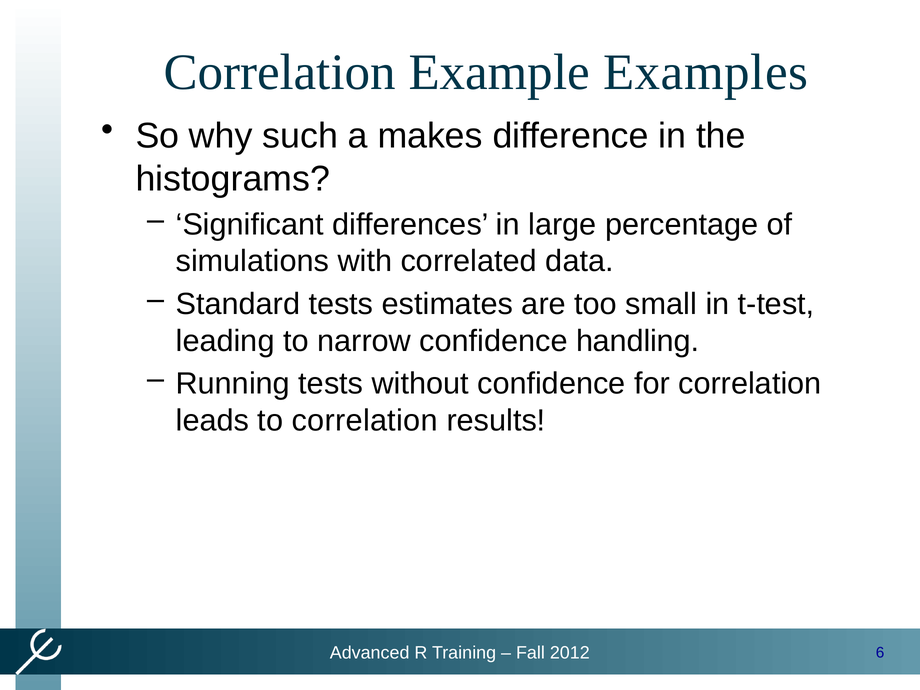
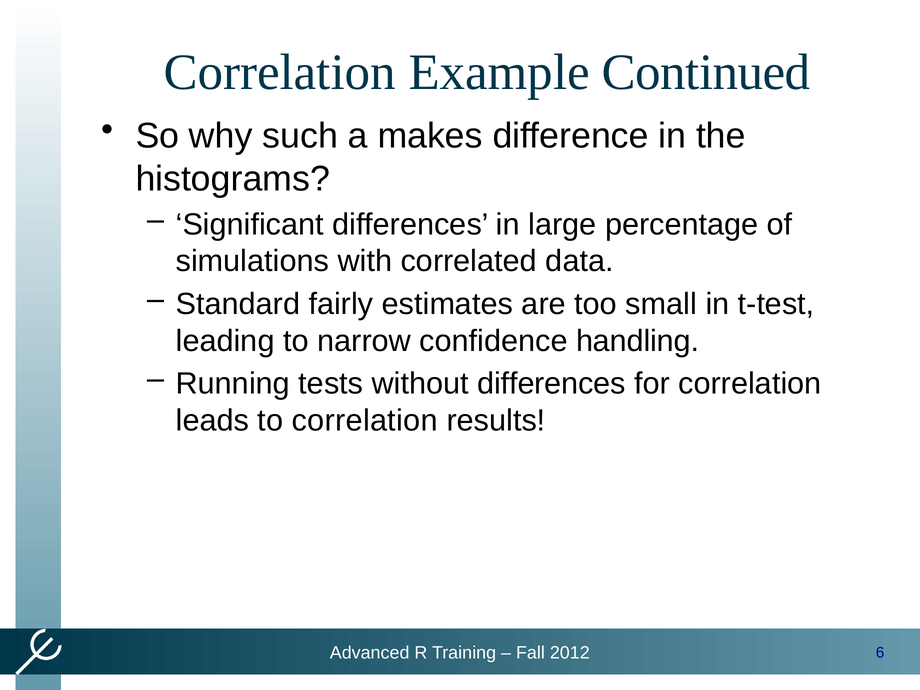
Examples: Examples -> Continued
Standard tests: tests -> fairly
without confidence: confidence -> differences
